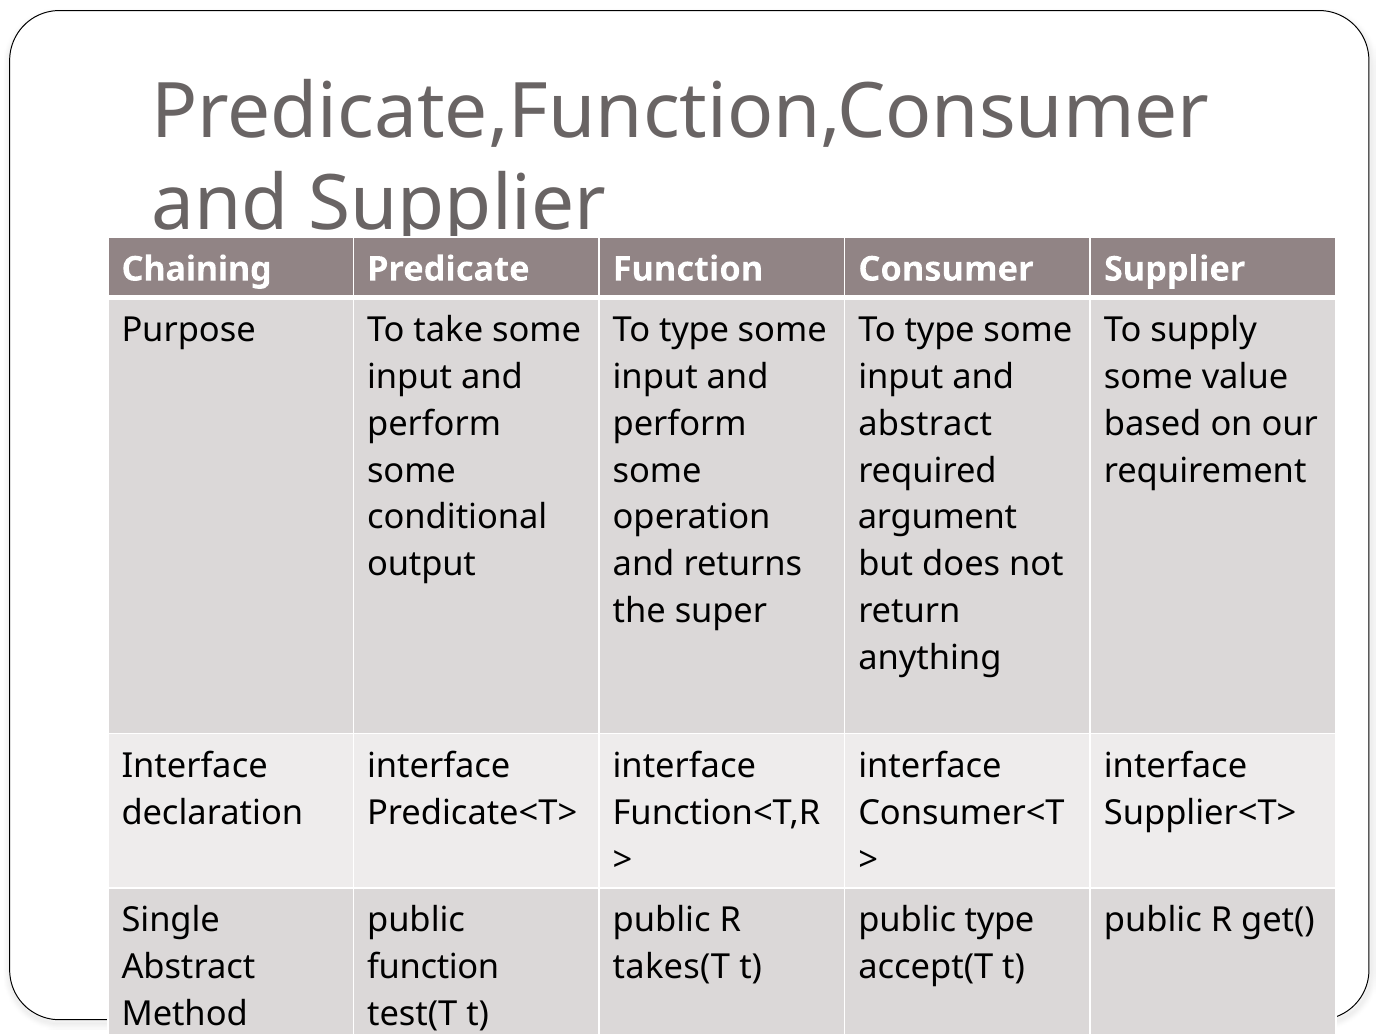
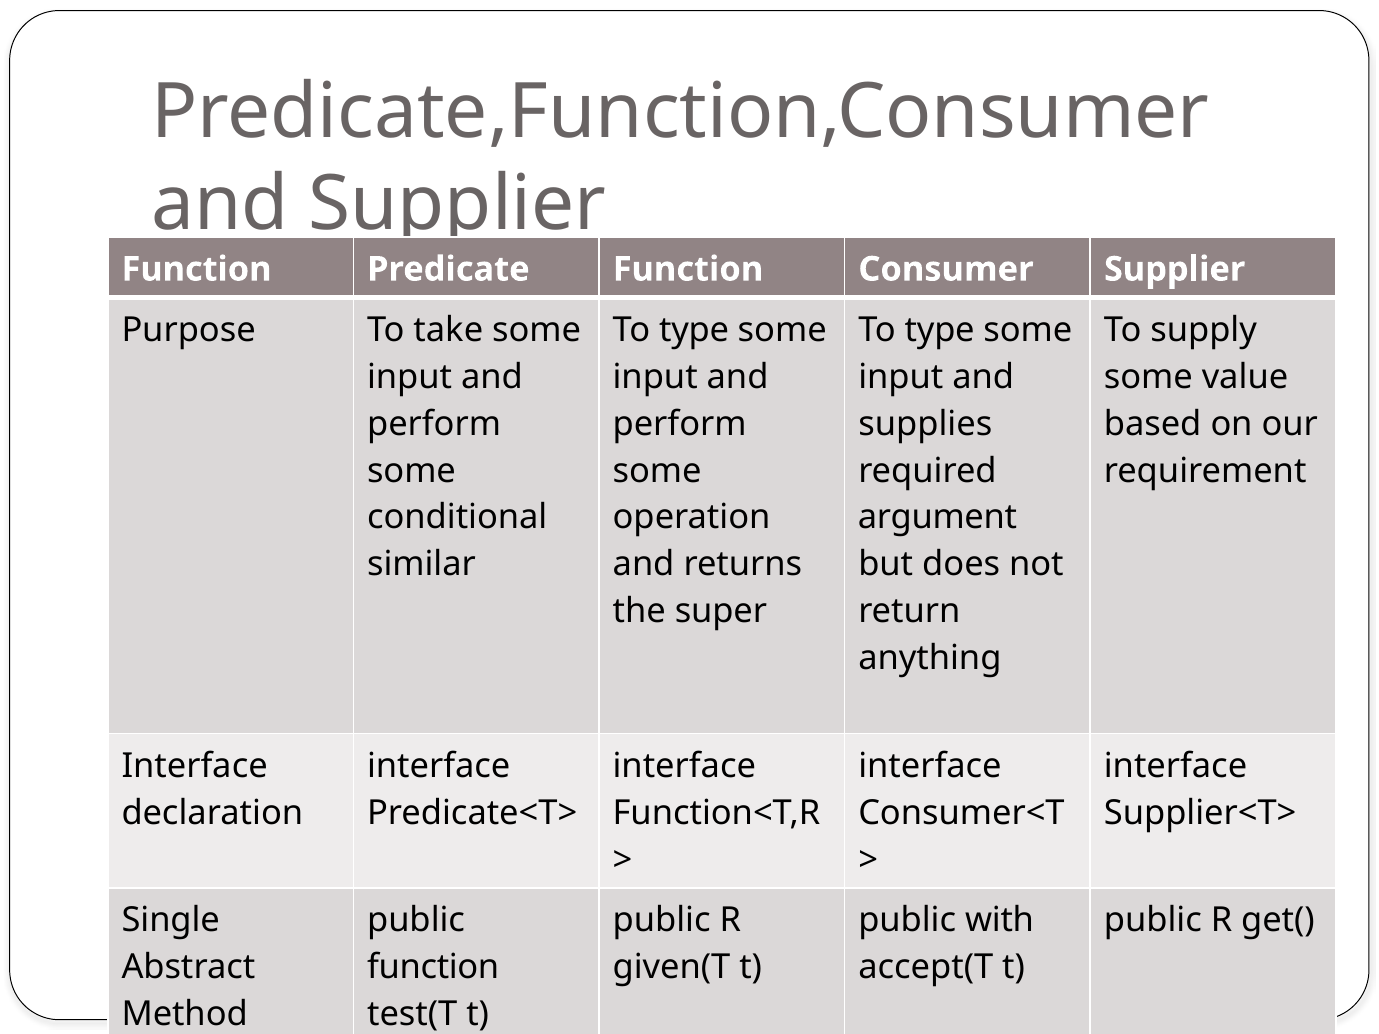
Chaining at (197, 269): Chaining -> Function
abstract at (925, 424): abstract -> supplies
output: output -> similar
public type: type -> with
takes(T: takes(T -> given(T
